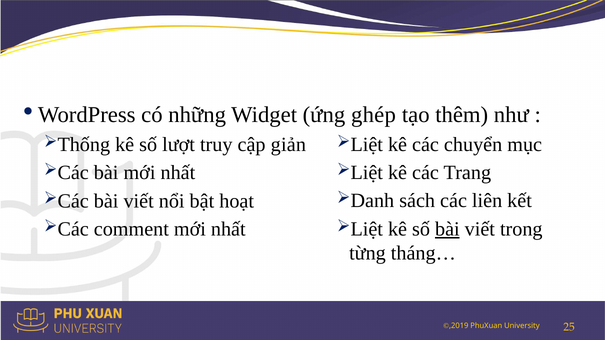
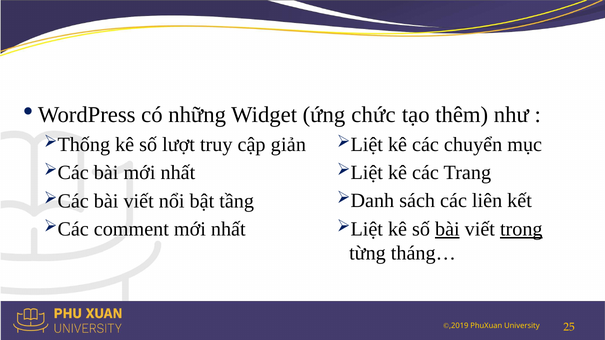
ghép: ghép -> chức
hoạt: hoạt -> tầng
trong underline: none -> present
